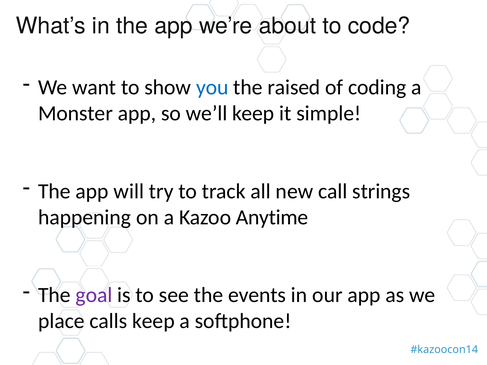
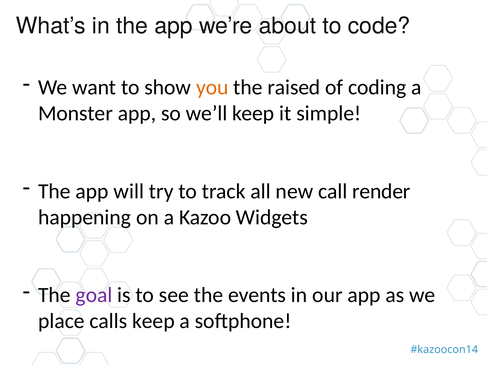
you colour: blue -> orange
strings: strings -> render
Anytime: Anytime -> Widgets
